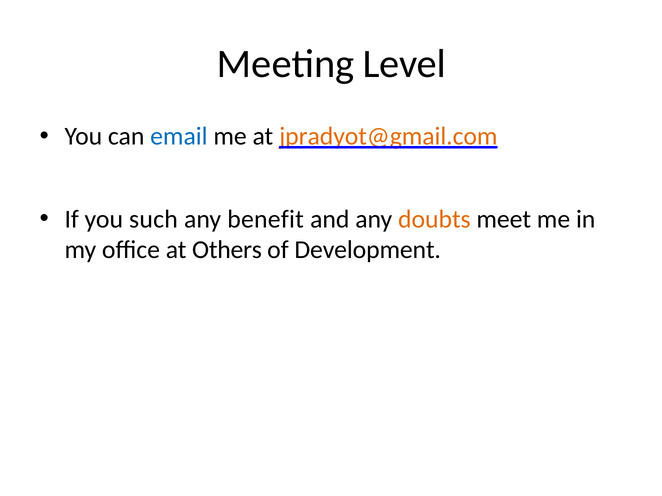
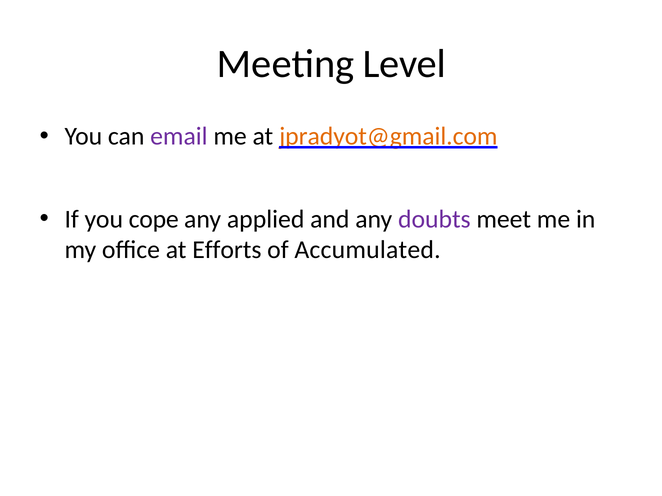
email colour: blue -> purple
such: such -> cope
benefit: benefit -> applied
doubts colour: orange -> purple
Others: Others -> Efforts
Development: Development -> Accumulated
